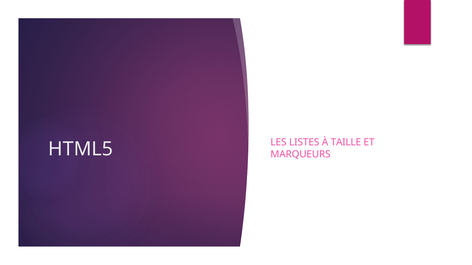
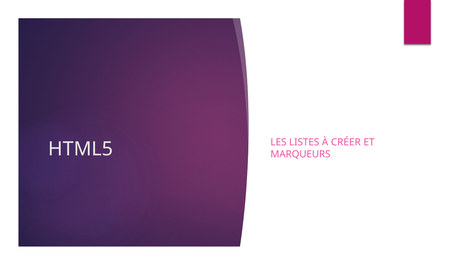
TAILLE: TAILLE -> CRÉER
